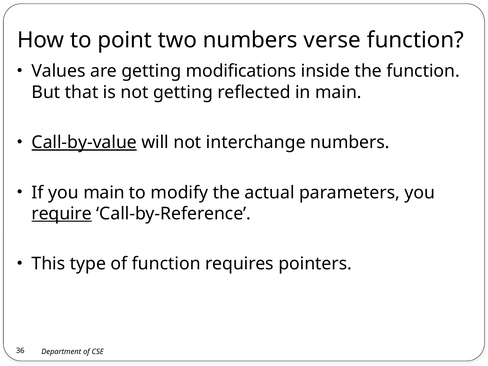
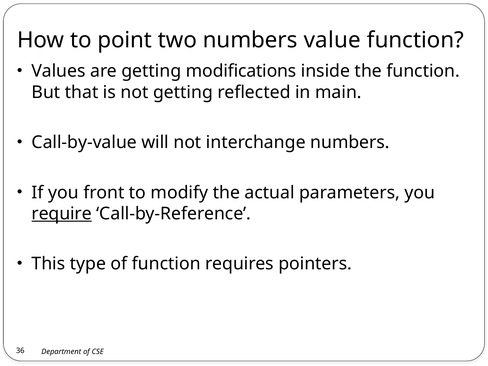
verse: verse -> value
Call-by-value underline: present -> none
you main: main -> front
